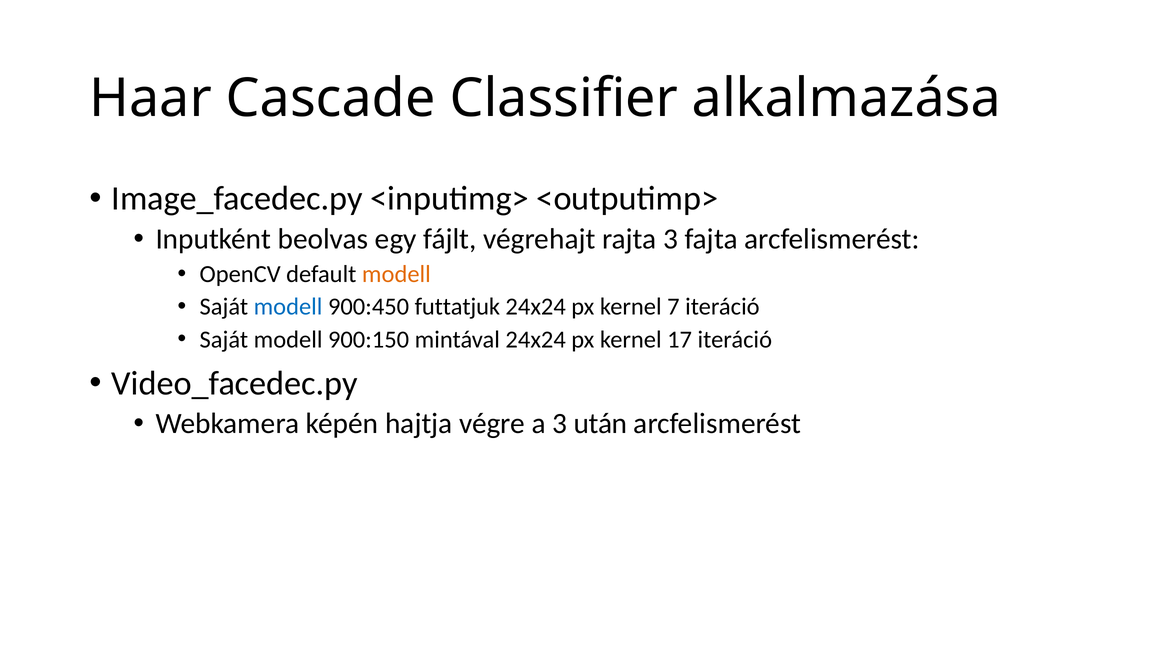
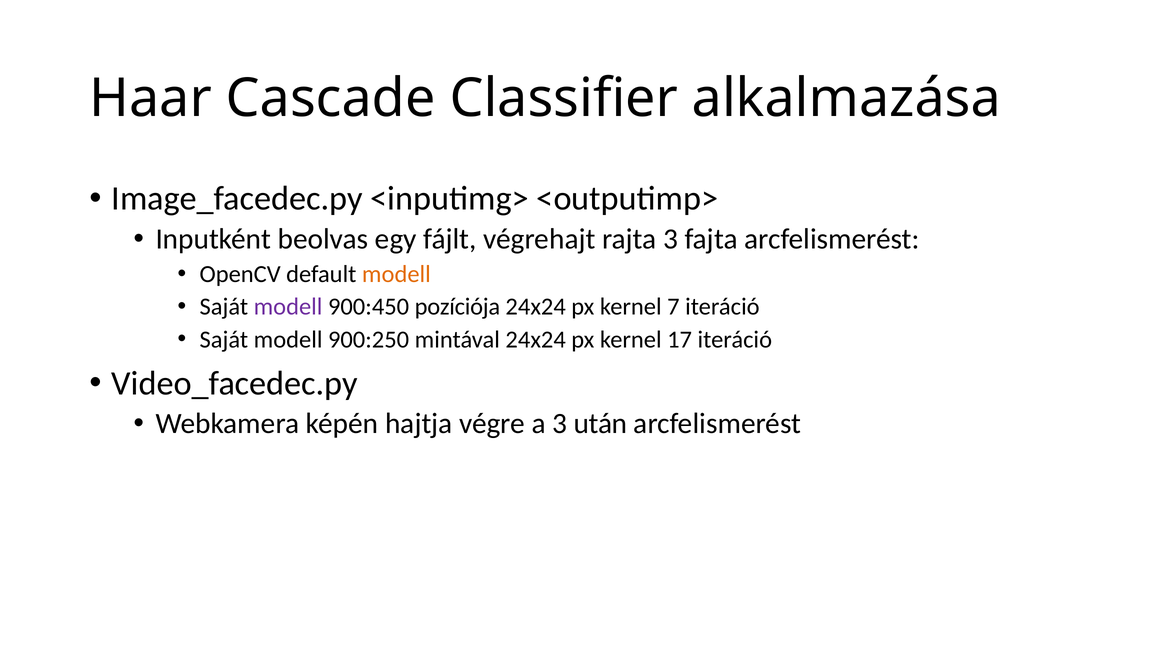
modell at (288, 307) colour: blue -> purple
futtatjuk: futtatjuk -> pozíciója
900:150: 900:150 -> 900:250
